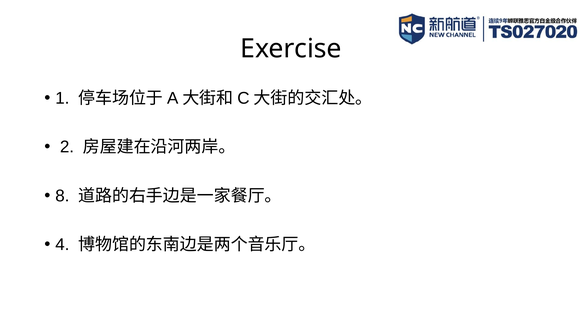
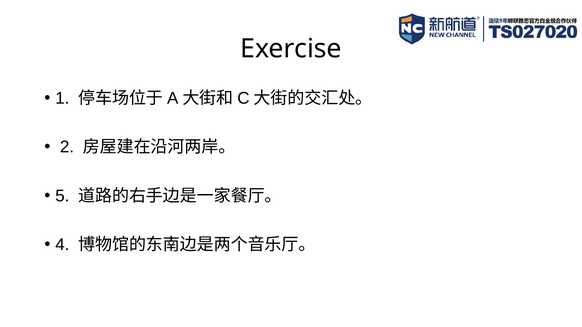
8: 8 -> 5
